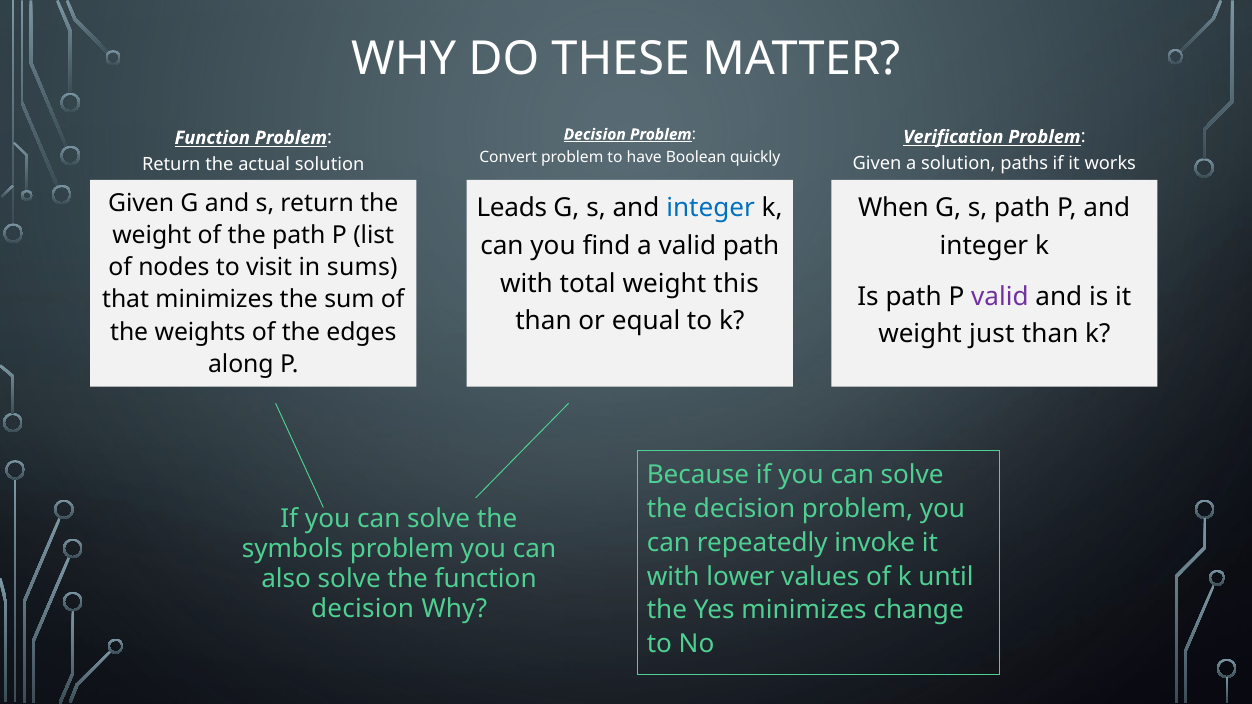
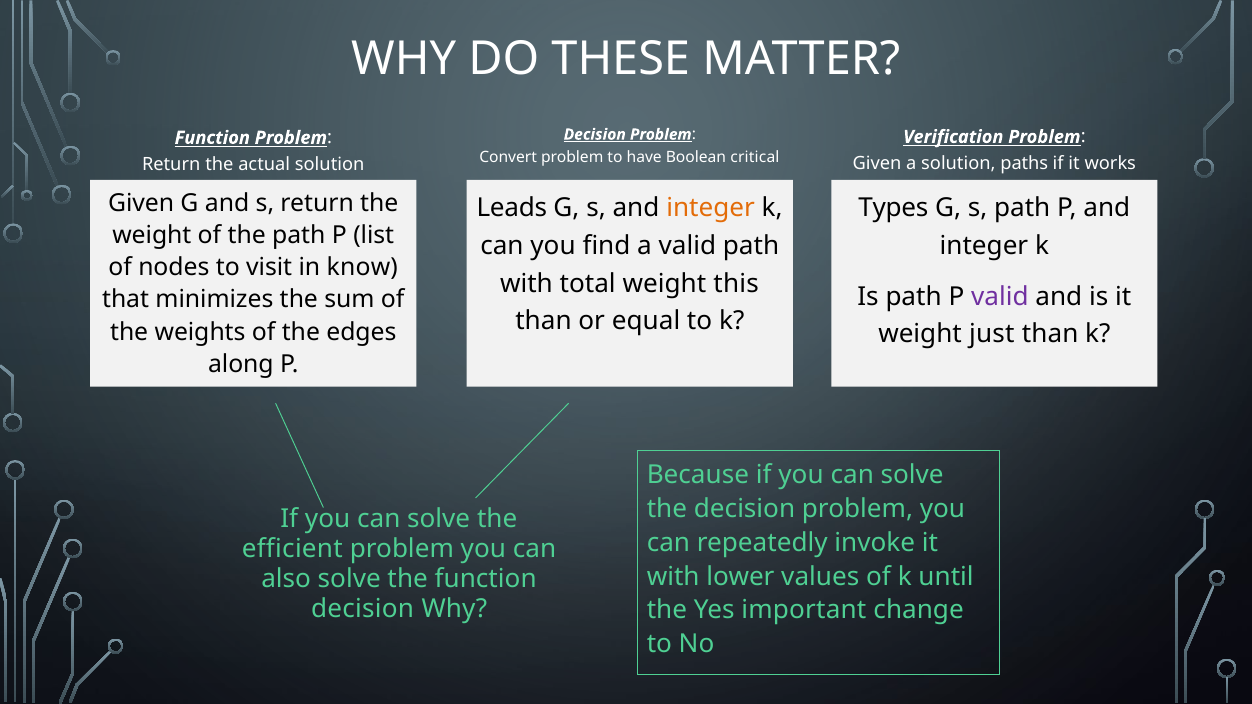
quickly: quickly -> critical
integer at (711, 208) colour: blue -> orange
When: When -> Types
sums: sums -> know
symbols: symbols -> efficient
Yes minimizes: minimizes -> important
